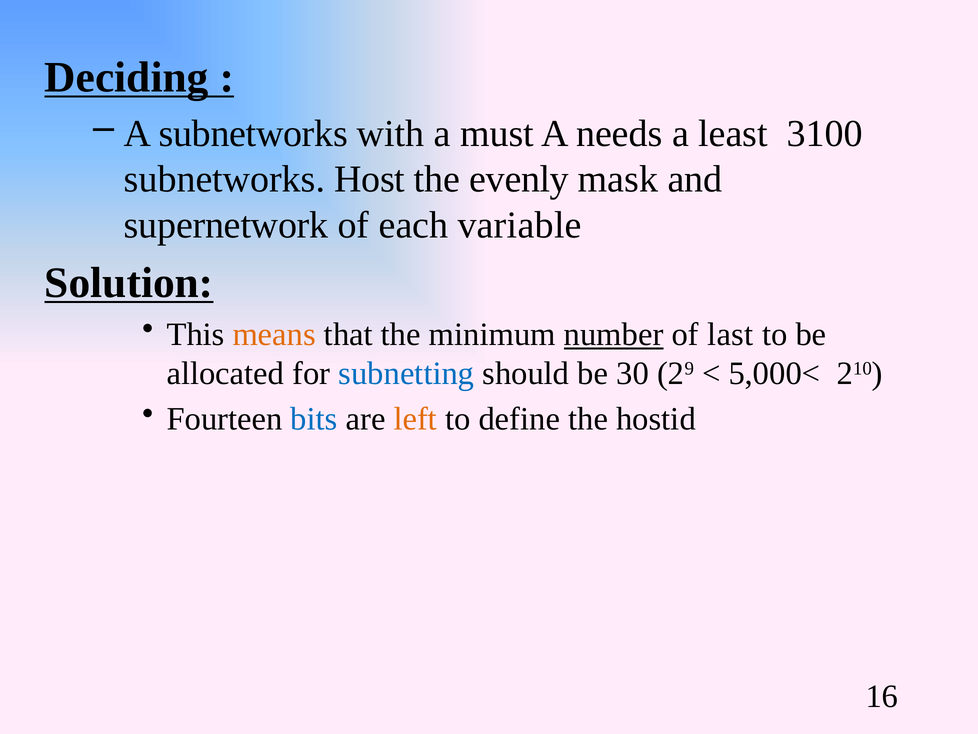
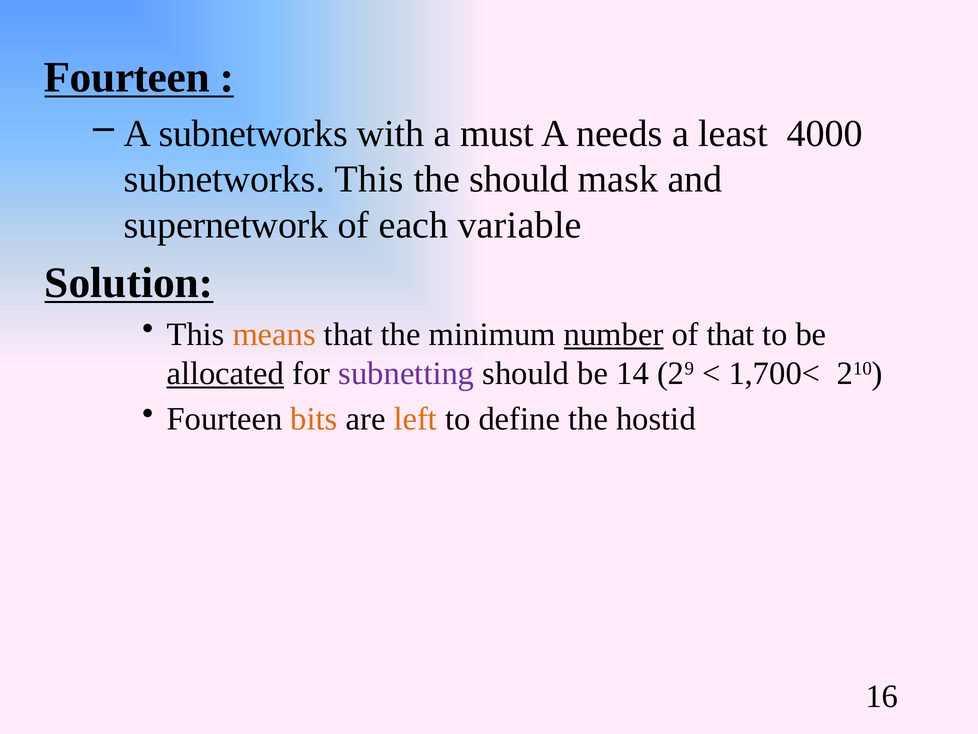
Deciding at (127, 77): Deciding -> Fourteen
3100: 3100 -> 4000
subnetworks Host: Host -> This
the evenly: evenly -> should
of last: last -> that
allocated underline: none -> present
subnetting colour: blue -> purple
30: 30 -> 14
5,000<: 5,000< -> 1,700<
bits colour: blue -> orange
